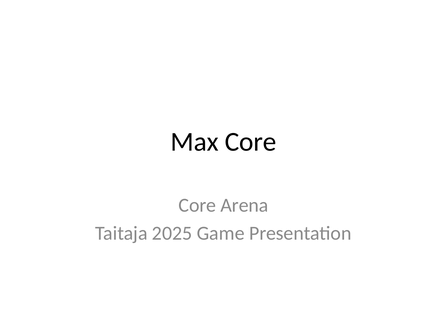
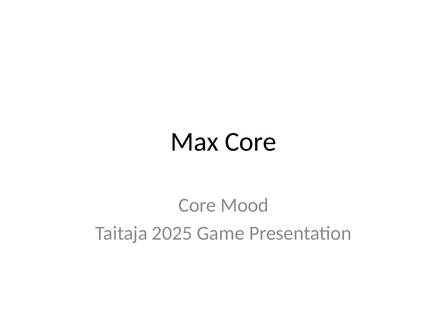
Arena: Arena -> Mood
